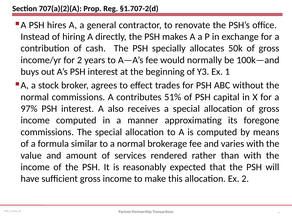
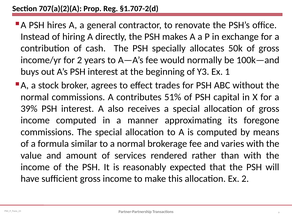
97%: 97% -> 39%
